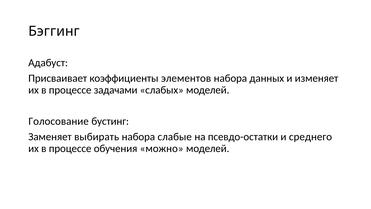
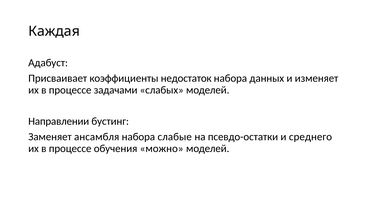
Бэггинг: Бэггинг -> Каждая
элементов: элементов -> недостаток
Голосование: Голосование -> Направлении
выбирать: выбирать -> ансамбля
